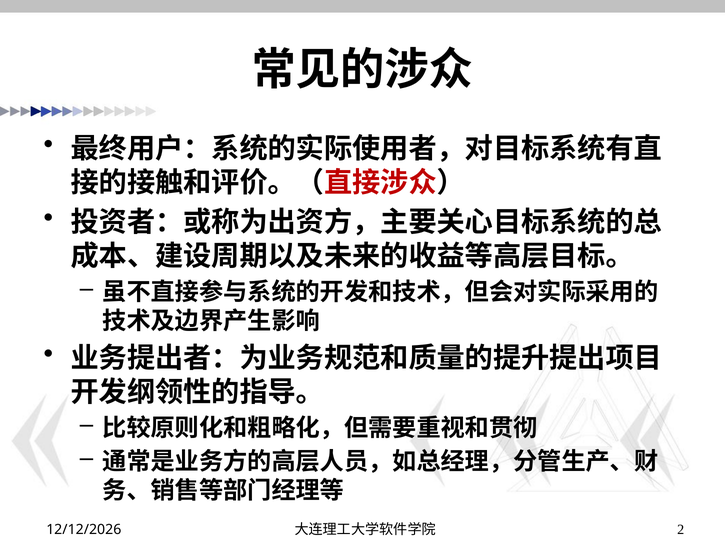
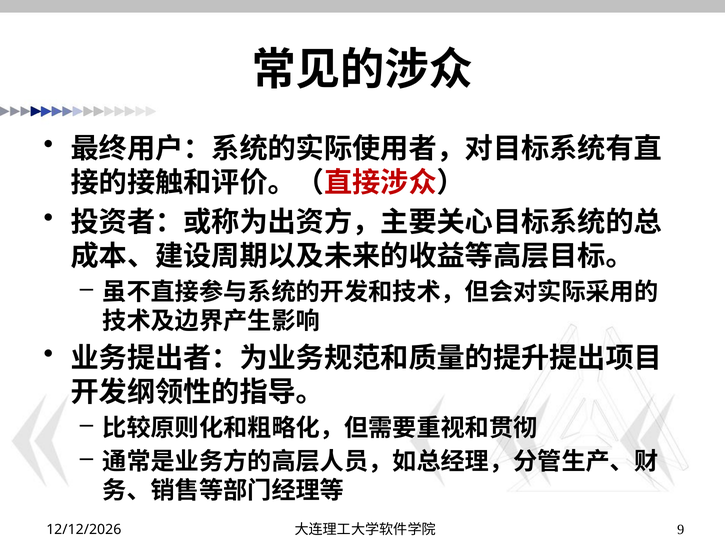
2: 2 -> 9
